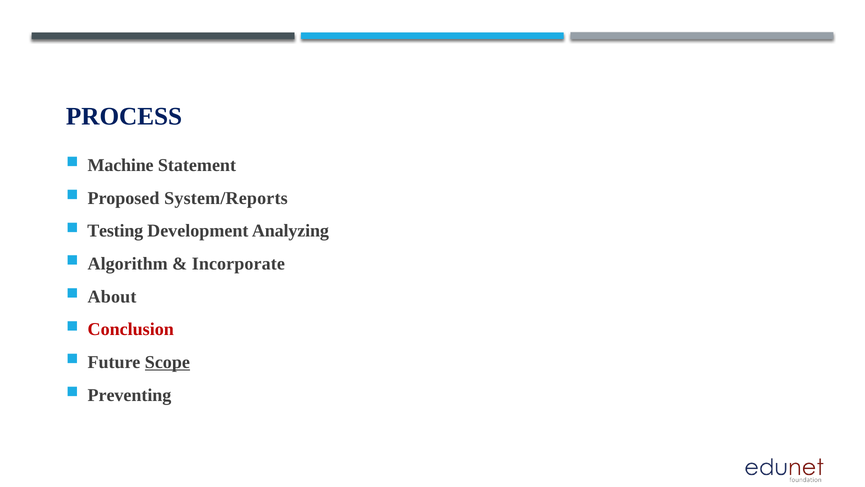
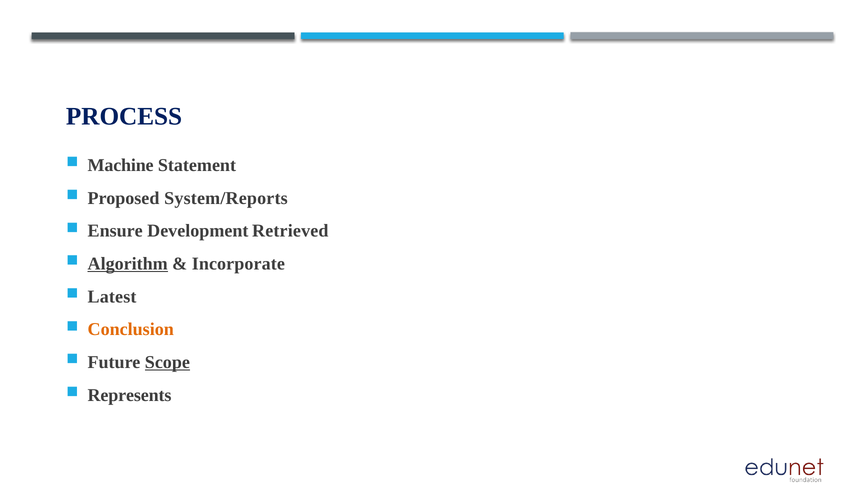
Testing: Testing -> Ensure
Analyzing: Analyzing -> Retrieved
Algorithm underline: none -> present
About: About -> Latest
Conclusion colour: red -> orange
Preventing: Preventing -> Represents
